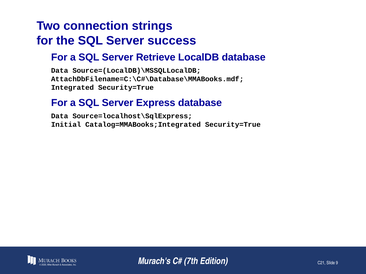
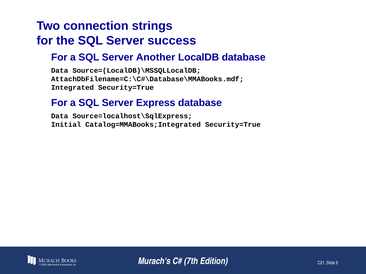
Retrieve: Retrieve -> Another
